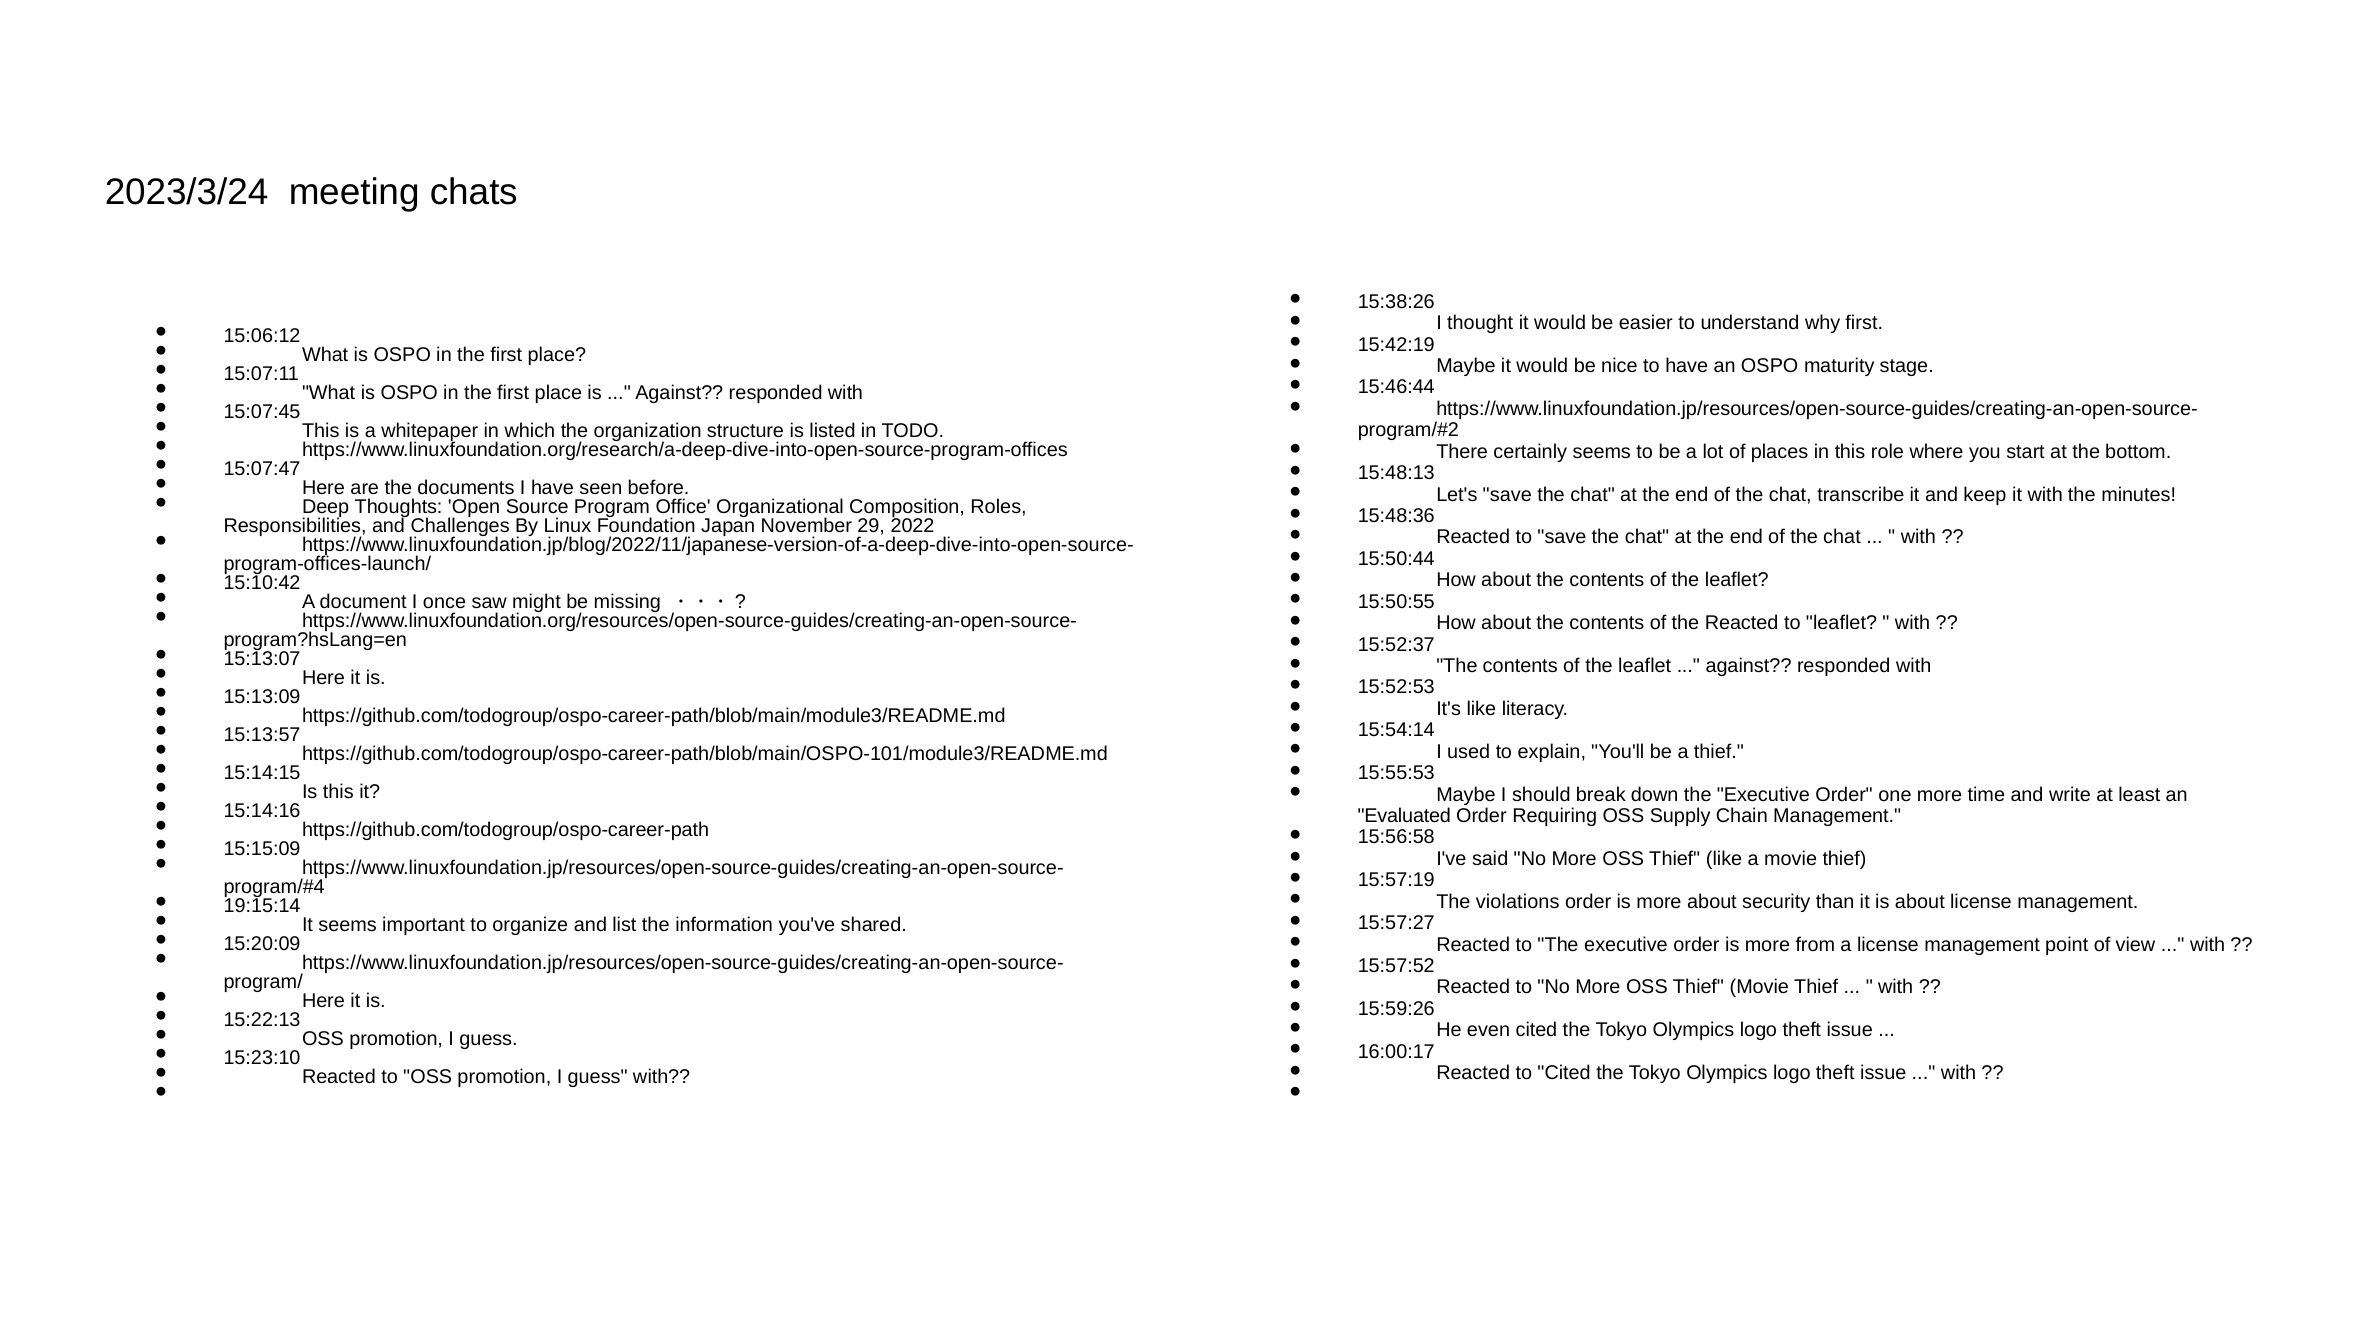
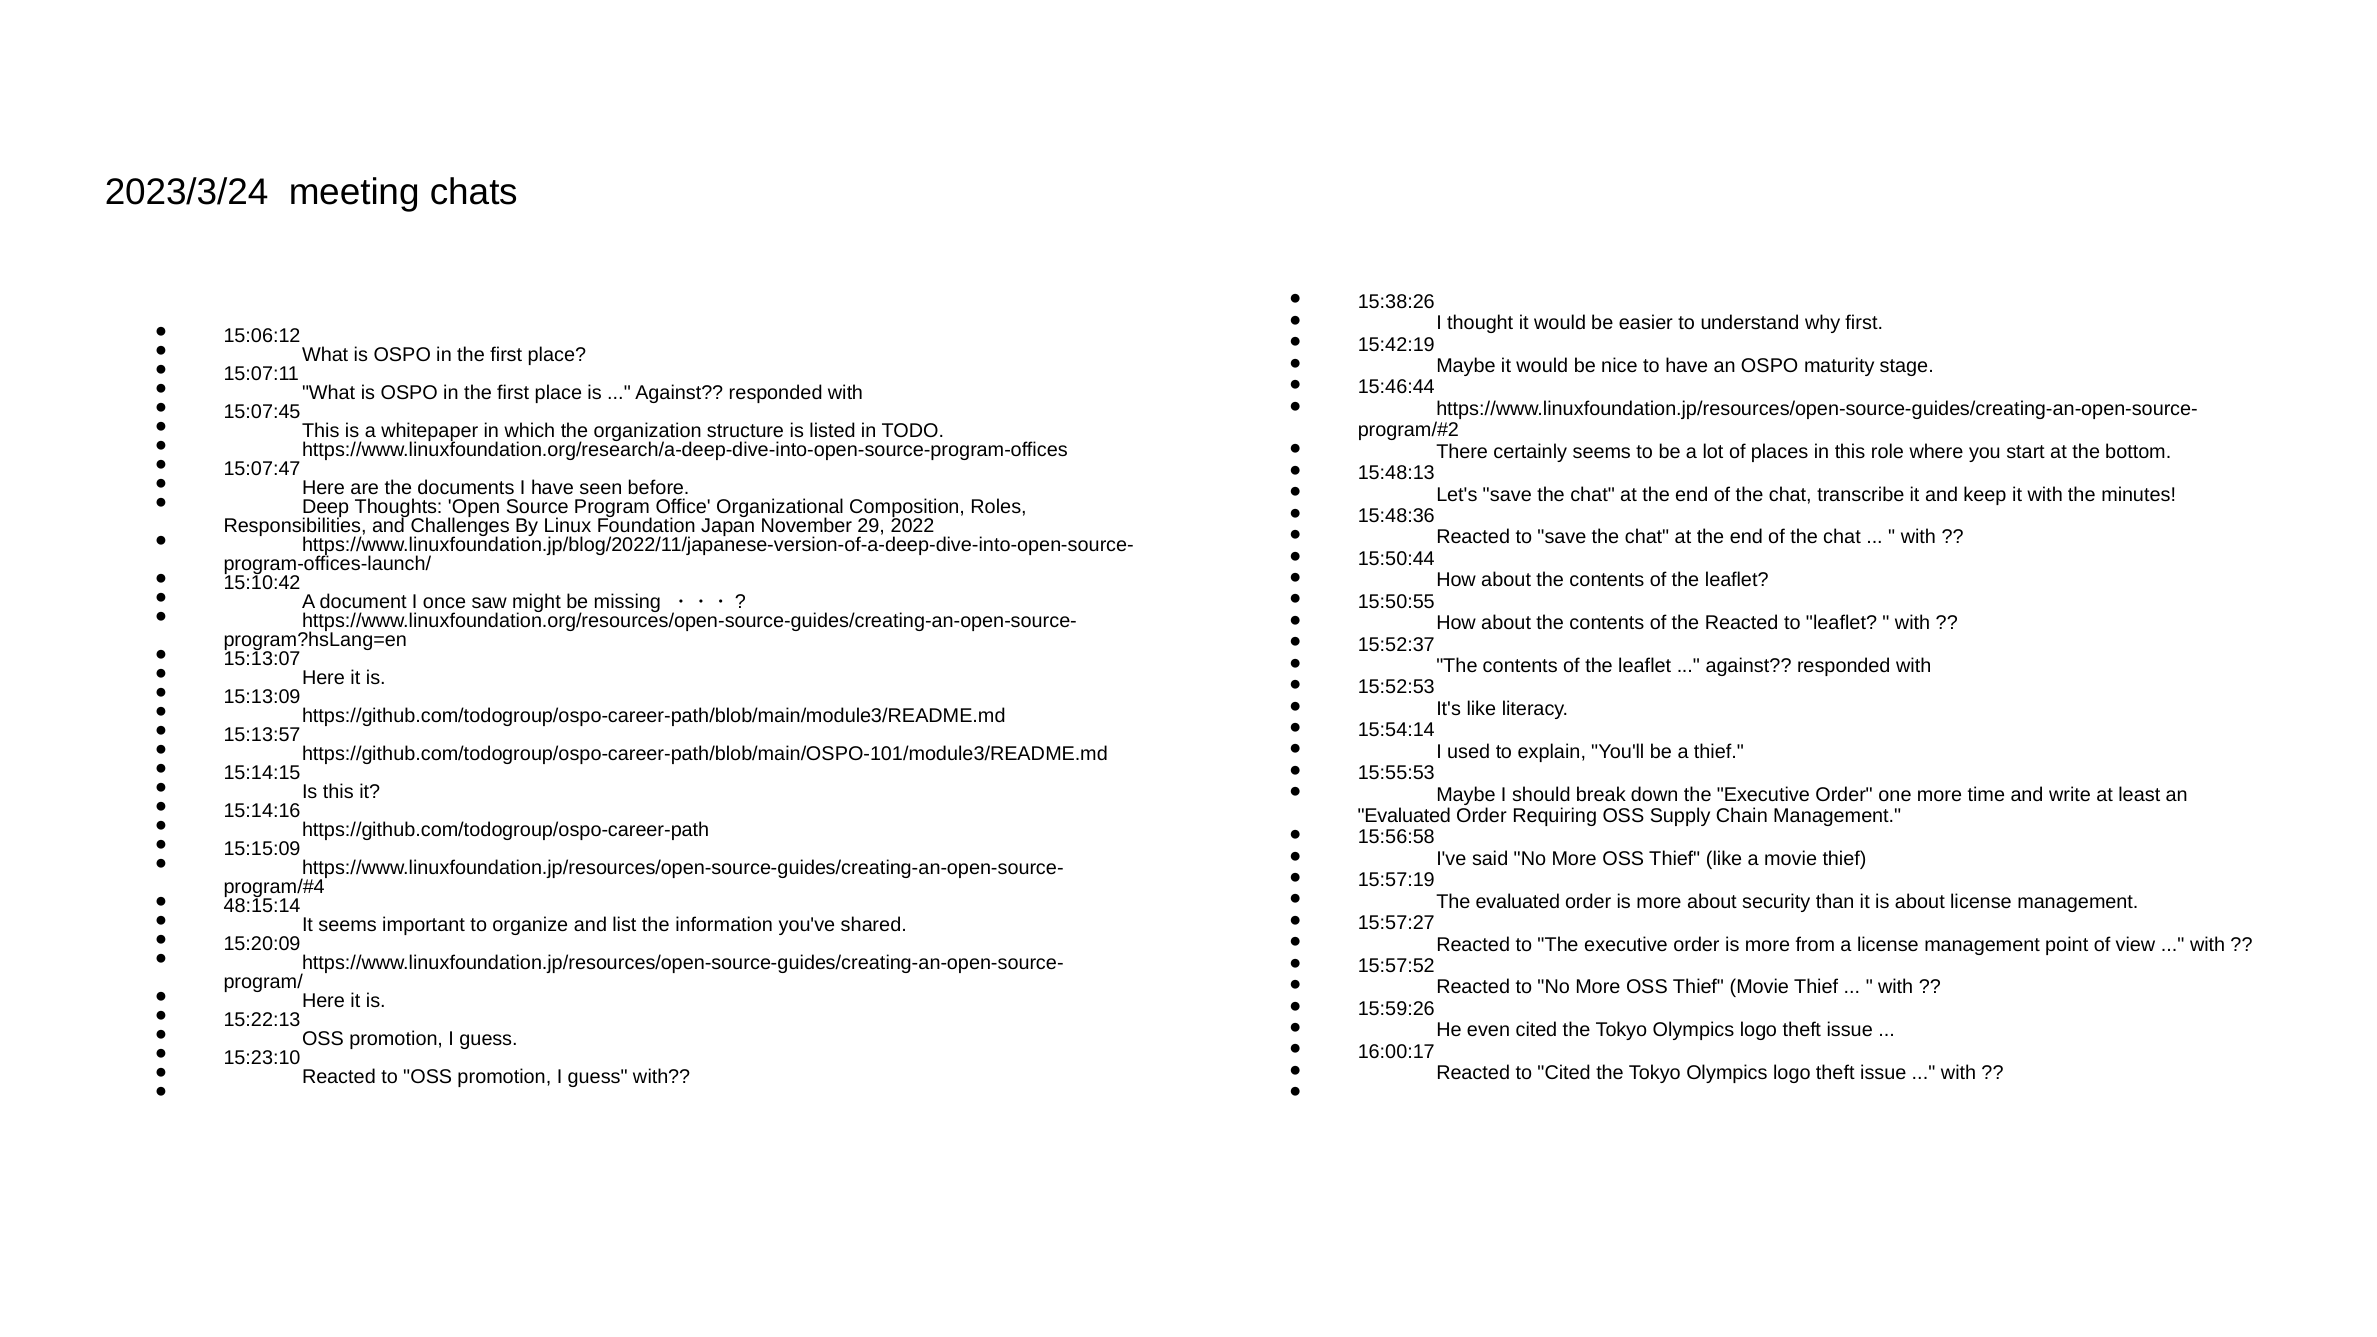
The violations: violations -> evaluated
19:15:14: 19:15:14 -> 48:15:14
